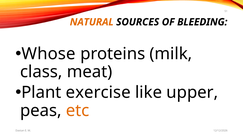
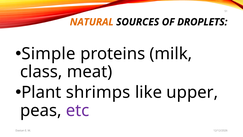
BLEEDING: BLEEDING -> DROPLETS
Whose: Whose -> Simple
exercise: exercise -> shrimps
etc colour: orange -> purple
